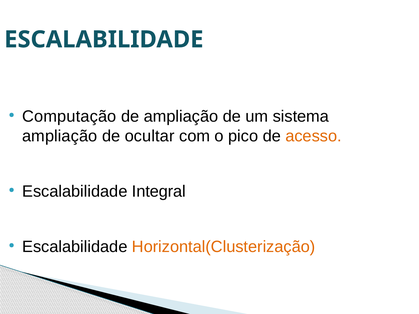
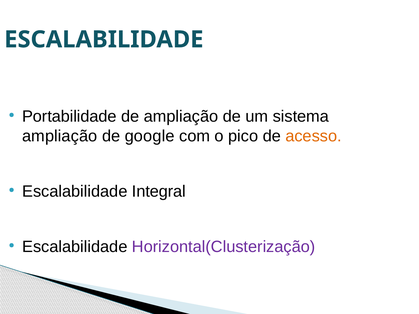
Computação: Computação -> Portabilidade
ocultar: ocultar -> google
Horizontal(Clusterização colour: orange -> purple
